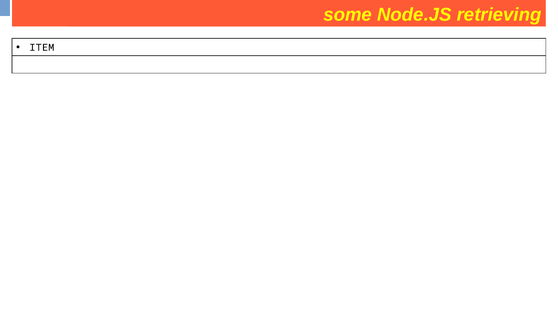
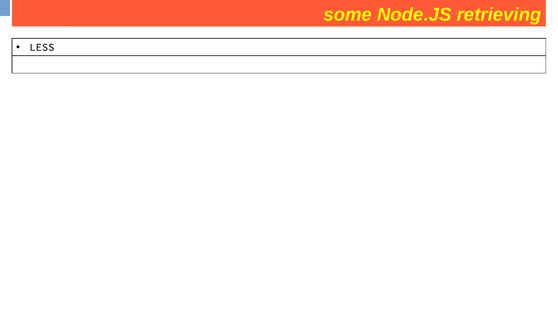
ITEM: ITEM -> LESS
